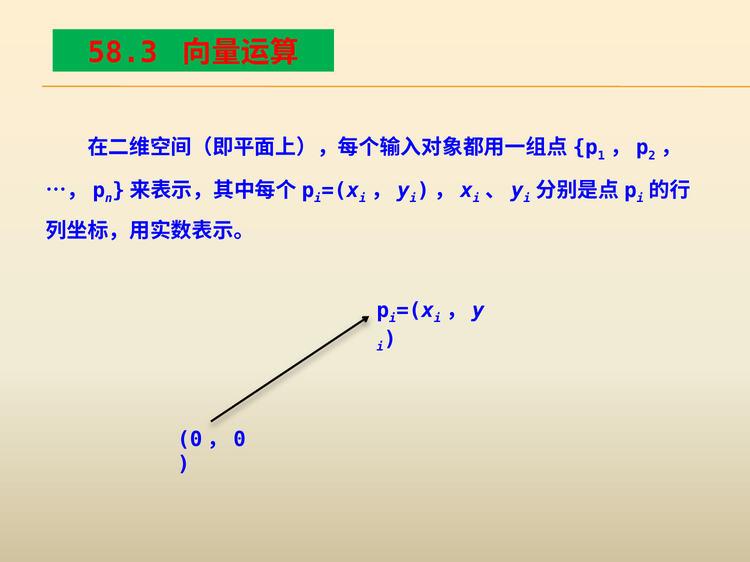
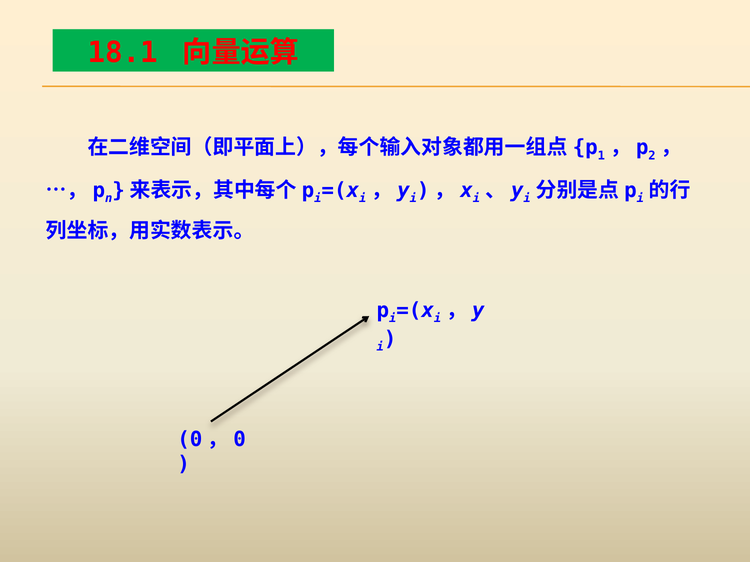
58.3: 58.3 -> 18.1
